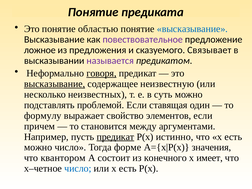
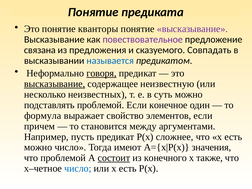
областью: областью -> кванторы
высказывание at (192, 29) colour: blue -> purple
ложное: ложное -> связана
Связывает: Связывает -> Совпадать
называется colour: purple -> blue
ставящая: ставящая -> конечное
формулу: формулу -> формула
предикат at (115, 137) underline: present -> none
истинно: истинно -> сложнее
форме: форме -> имеют
что квантором: квантором -> проблемой
состоит underline: none -> present
имеет: имеет -> также
